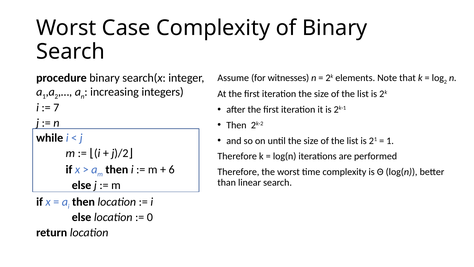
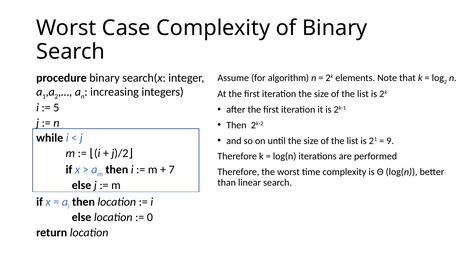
witnesses: witnesses -> algorithm
7: 7 -> 5
1 at (390, 141): 1 -> 9
6: 6 -> 7
